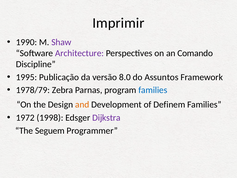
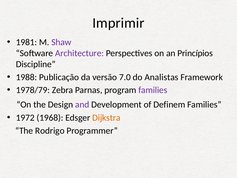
1990: 1990 -> 1981
Comando: Comando -> Princípios
1995: 1995 -> 1988
8.0: 8.0 -> 7.0
Assuntos: Assuntos -> Analistas
families at (153, 90) colour: blue -> purple
and colour: orange -> purple
1998: 1998 -> 1968
Dijkstra colour: purple -> orange
Seguem: Seguem -> Rodrigo
